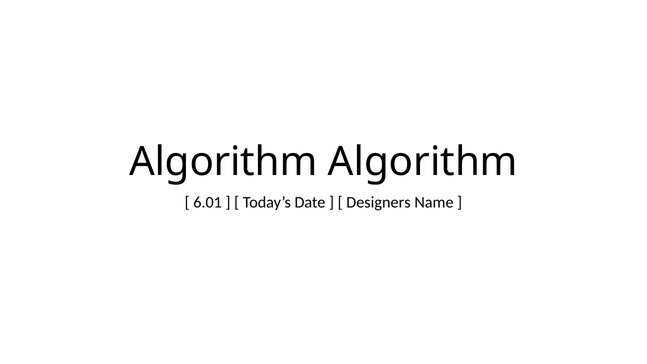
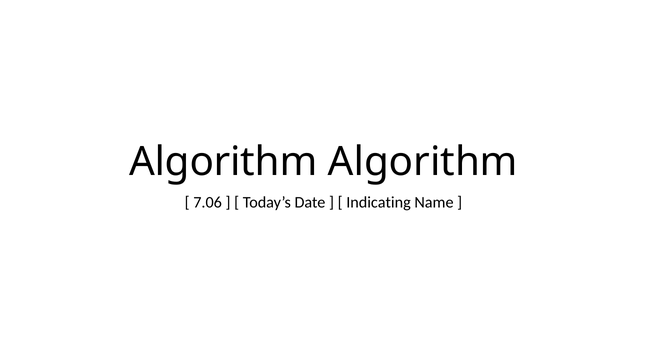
6.01: 6.01 -> 7.06
Designers: Designers -> Indicating
